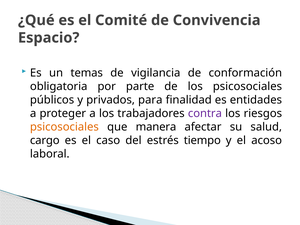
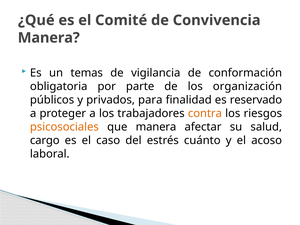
Espacio at (49, 38): Espacio -> Manera
los psicosociales: psicosociales -> organización
entidades: entidades -> reservado
contra colour: purple -> orange
tiempo: tiempo -> cuánto
